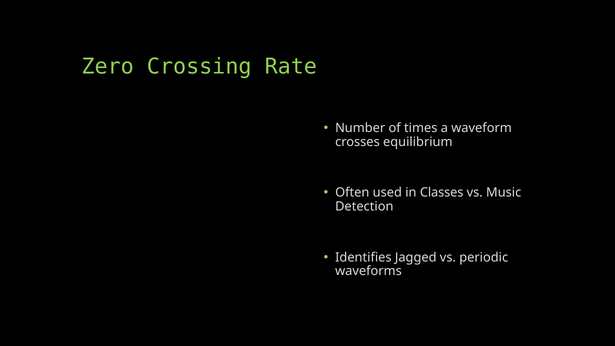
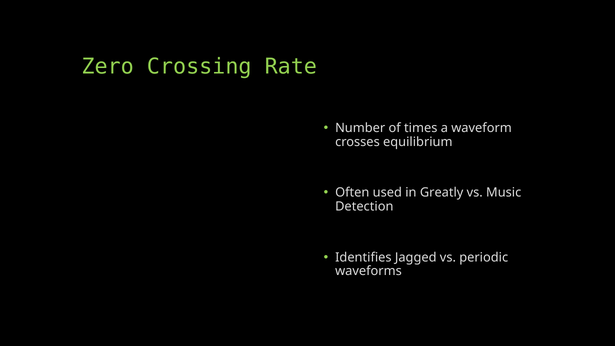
Classes: Classes -> Greatly
